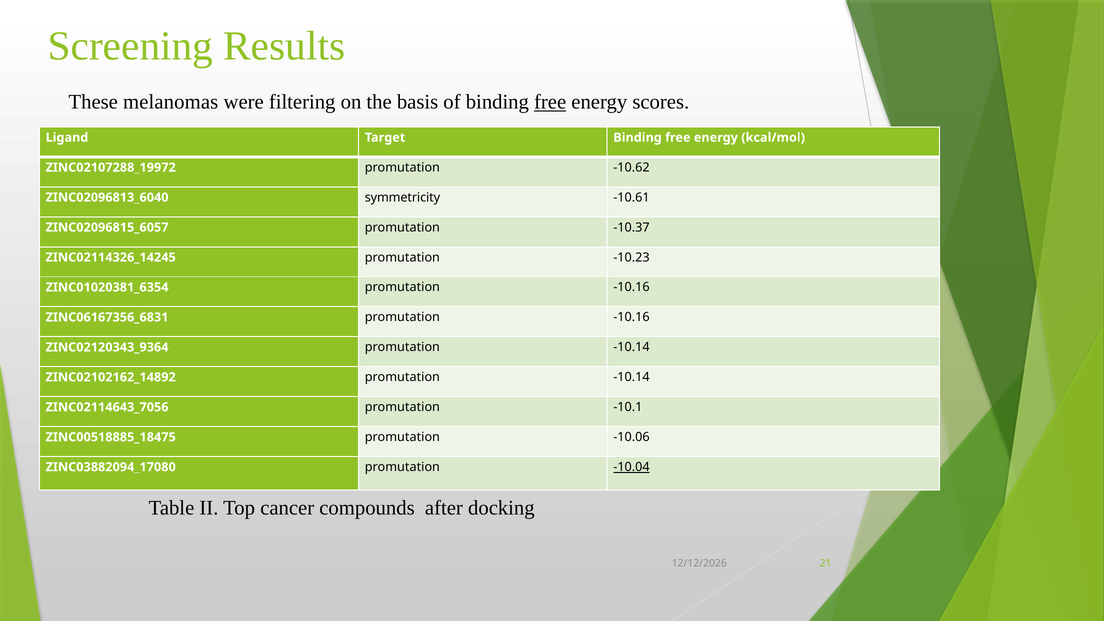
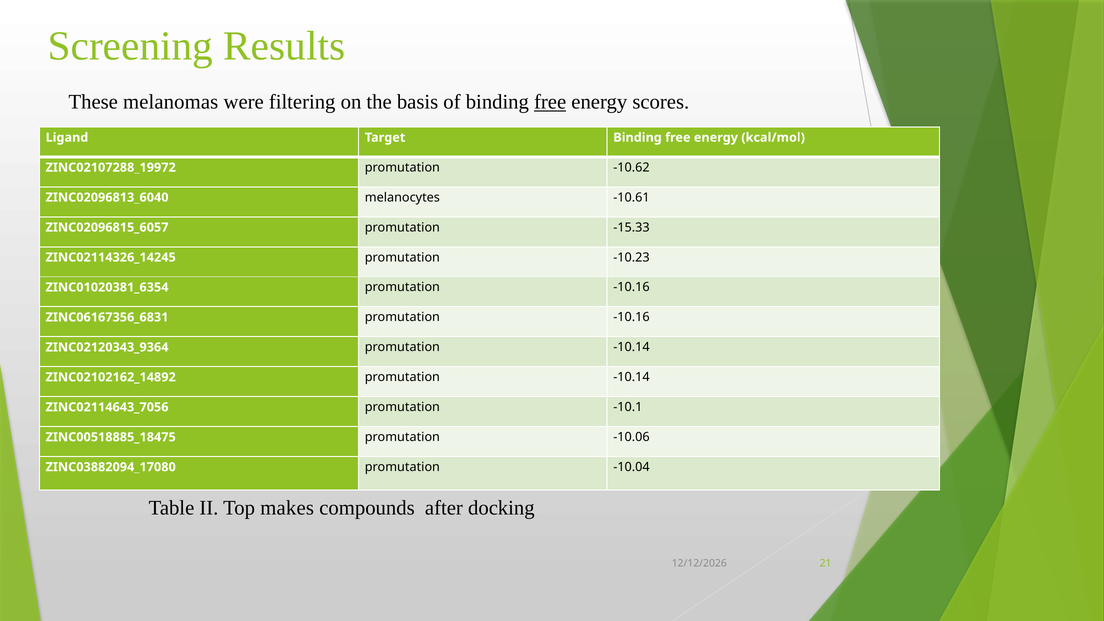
symmetricity: symmetricity -> melanocytes
-10.37: -10.37 -> -15.33
-10.04 underline: present -> none
cancer: cancer -> makes
